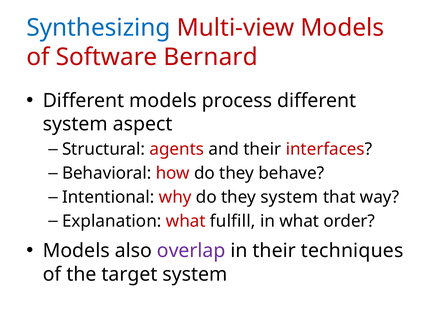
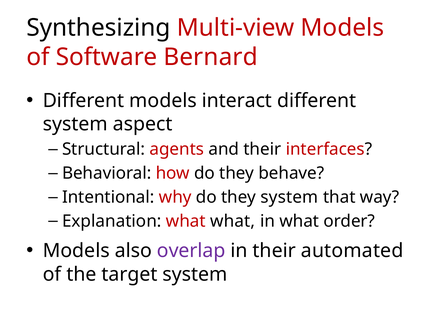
Synthesizing colour: blue -> black
process: process -> interact
what fulfill: fulfill -> what
techniques: techniques -> automated
